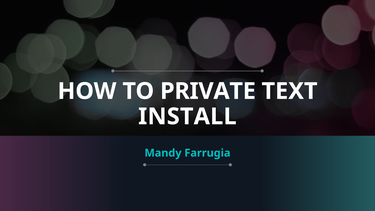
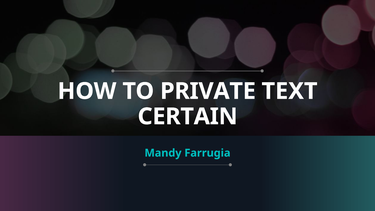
INSTALL: INSTALL -> CERTAIN
